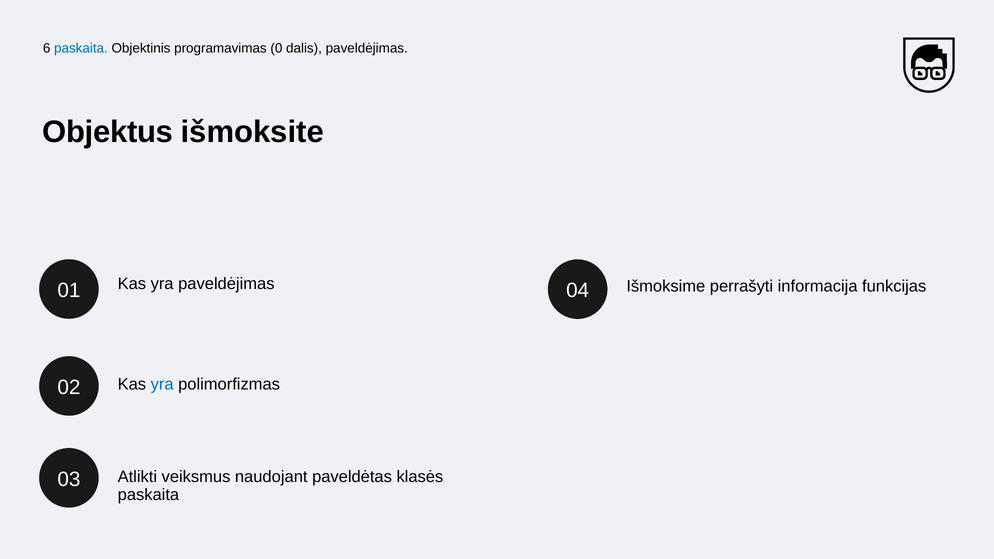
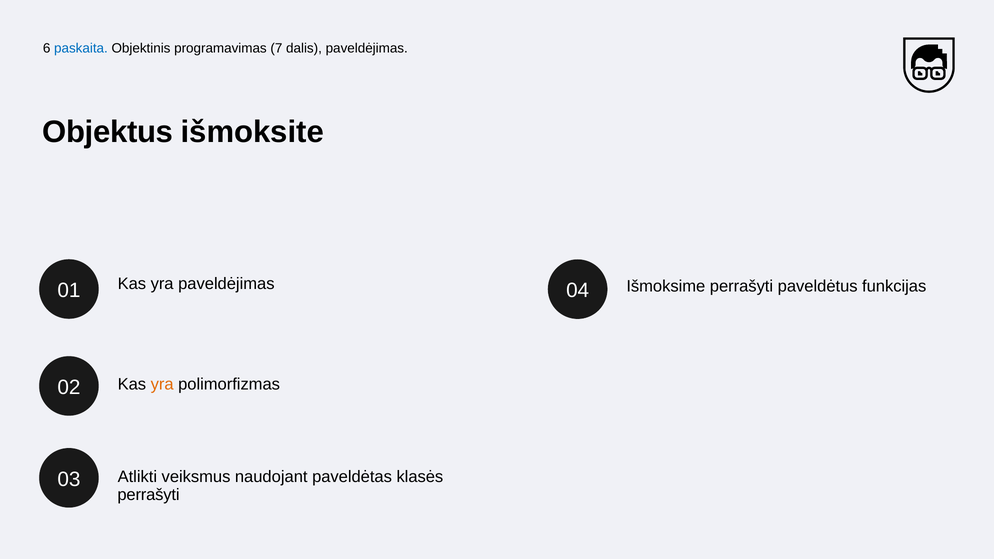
0: 0 -> 7
informacija: informacija -> paveldėtus
yra at (162, 385) colour: blue -> orange
paskaita at (148, 495): paskaita -> perrašyti
